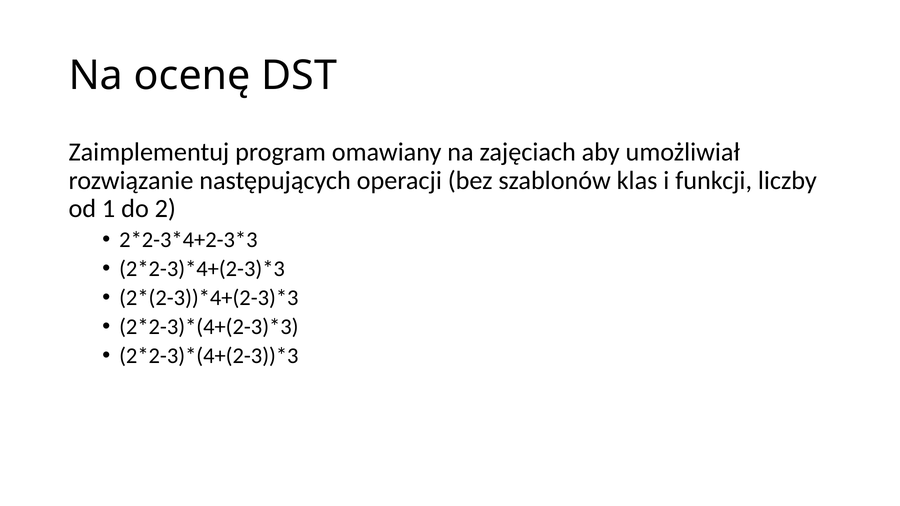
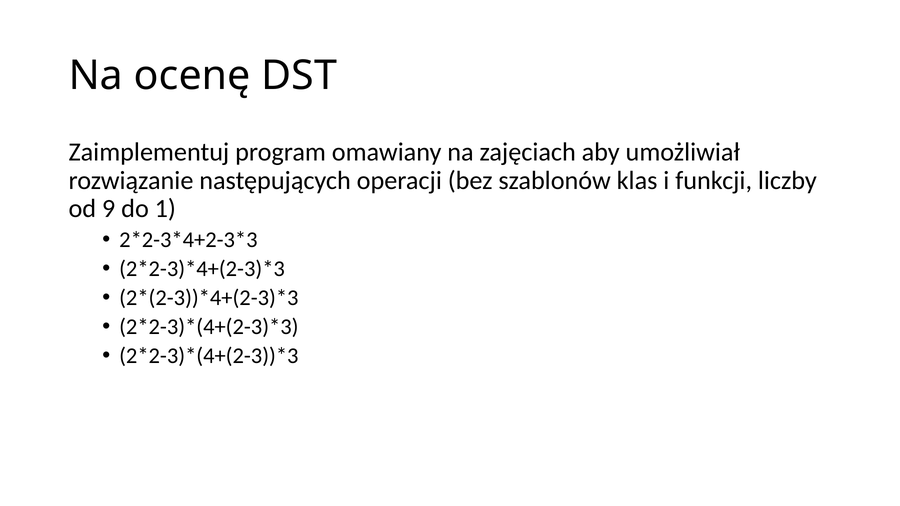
1: 1 -> 9
2: 2 -> 1
